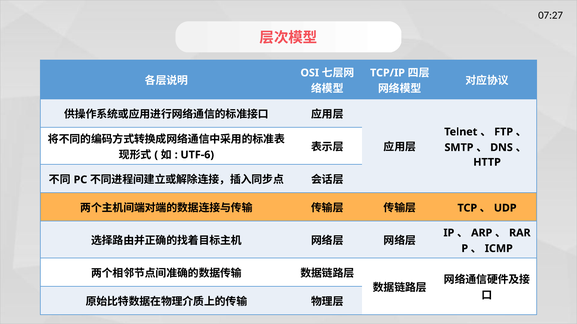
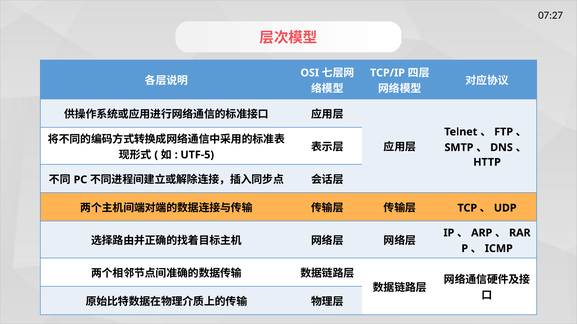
UTF-6: UTF-6 -> UTF-5
